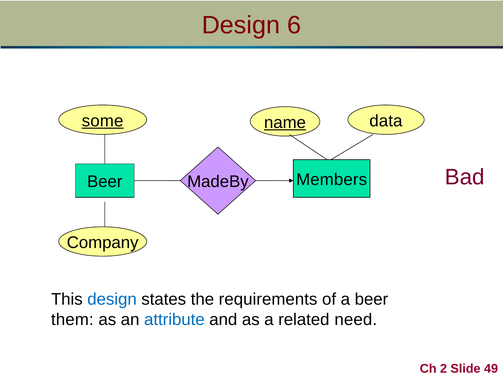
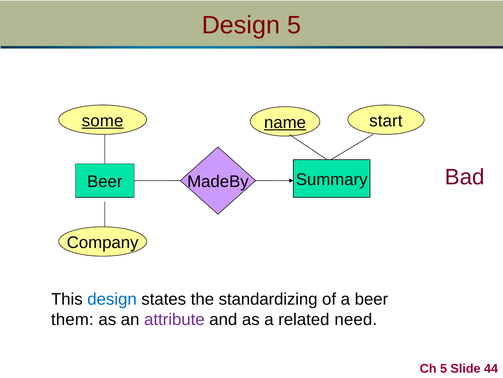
Design 6: 6 -> 5
data: data -> start
Members: Members -> Summary
requirements: requirements -> standardizing
attribute colour: blue -> purple
2 at (444, 368): 2 -> 5
49: 49 -> 44
